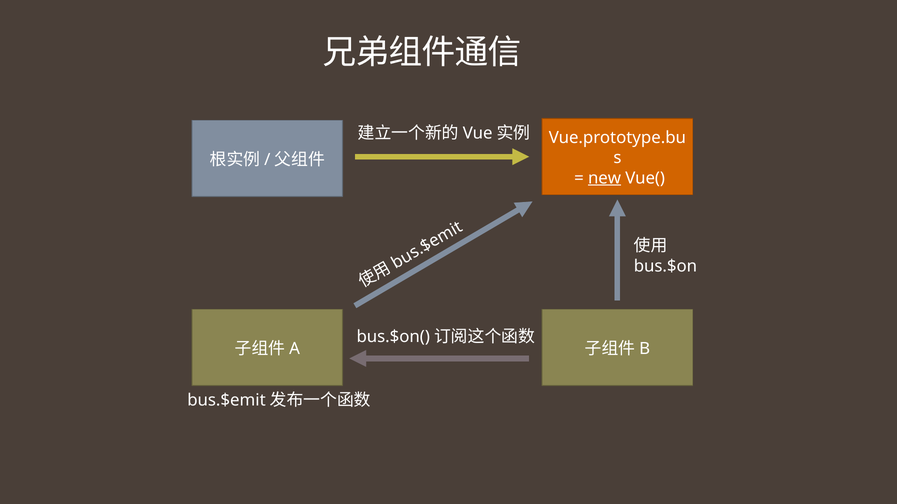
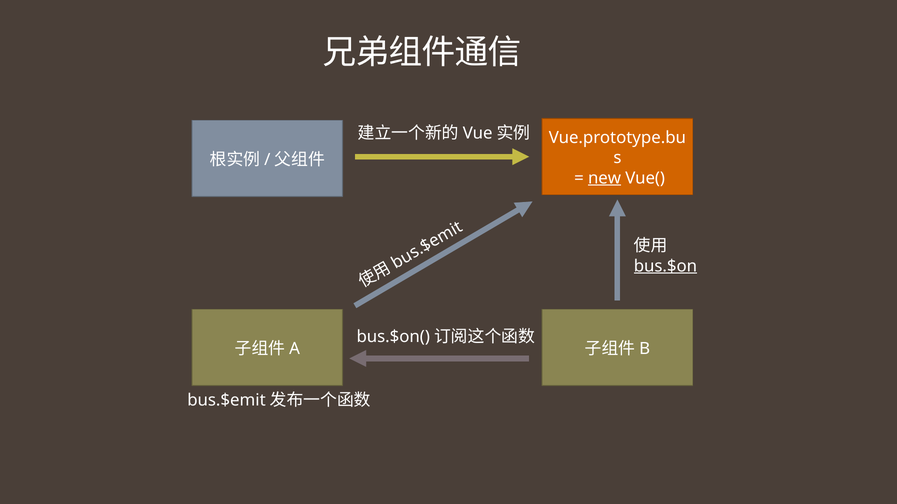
bus.$on underline: none -> present
